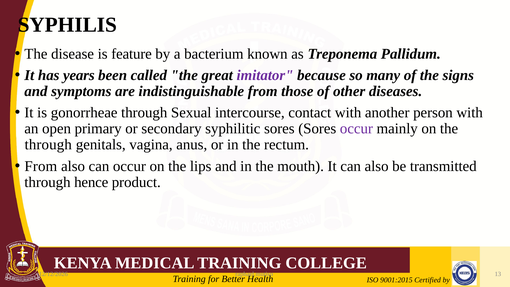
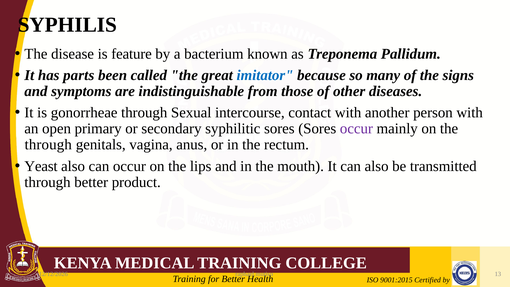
years: years -> parts
imitator colour: purple -> blue
From at (41, 166): From -> Yeast
through hence: hence -> better
